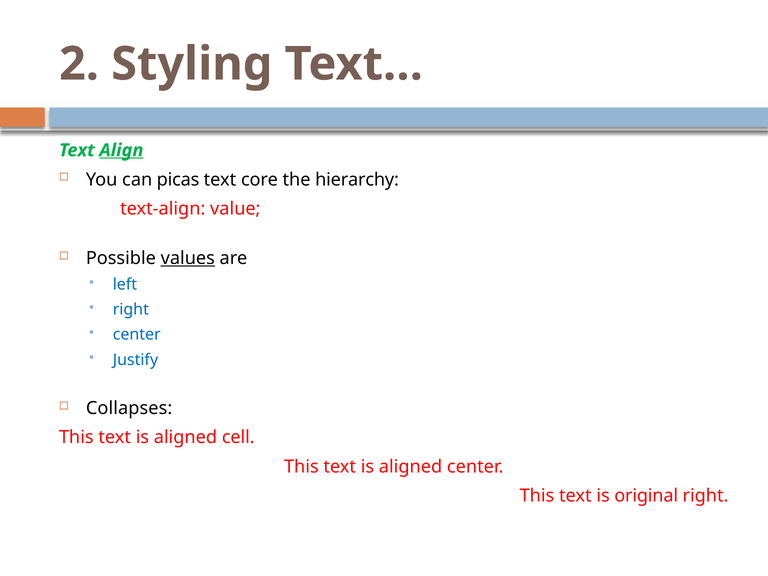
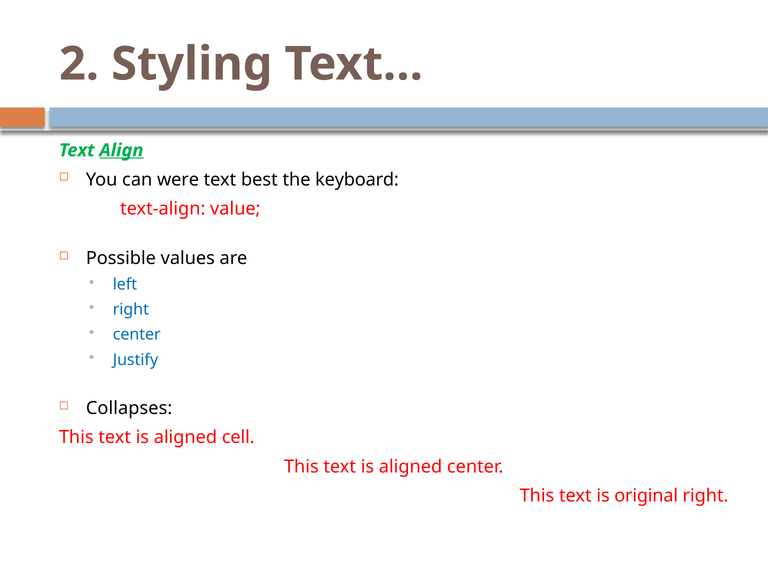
picas: picas -> were
core: core -> best
hierarchy: hierarchy -> keyboard
values underline: present -> none
